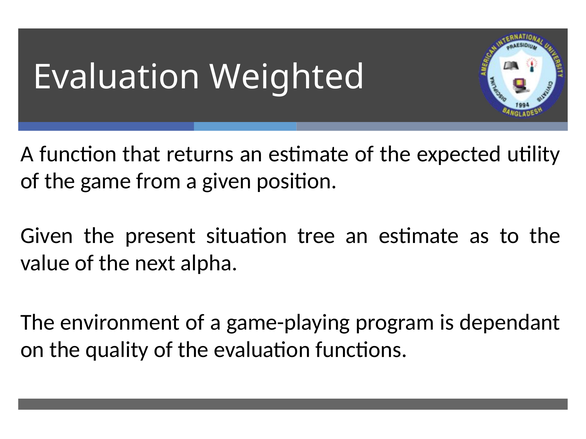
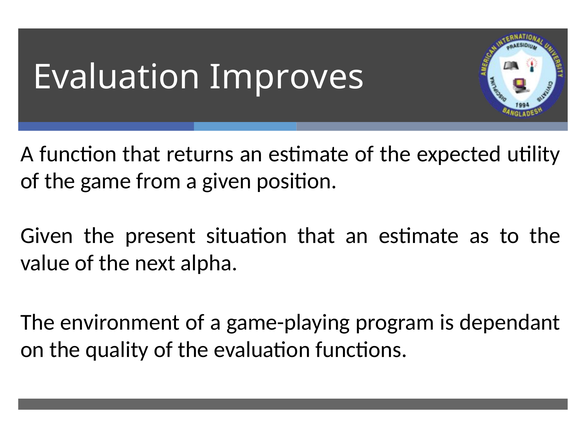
Weighted: Weighted -> Improves
situation tree: tree -> that
